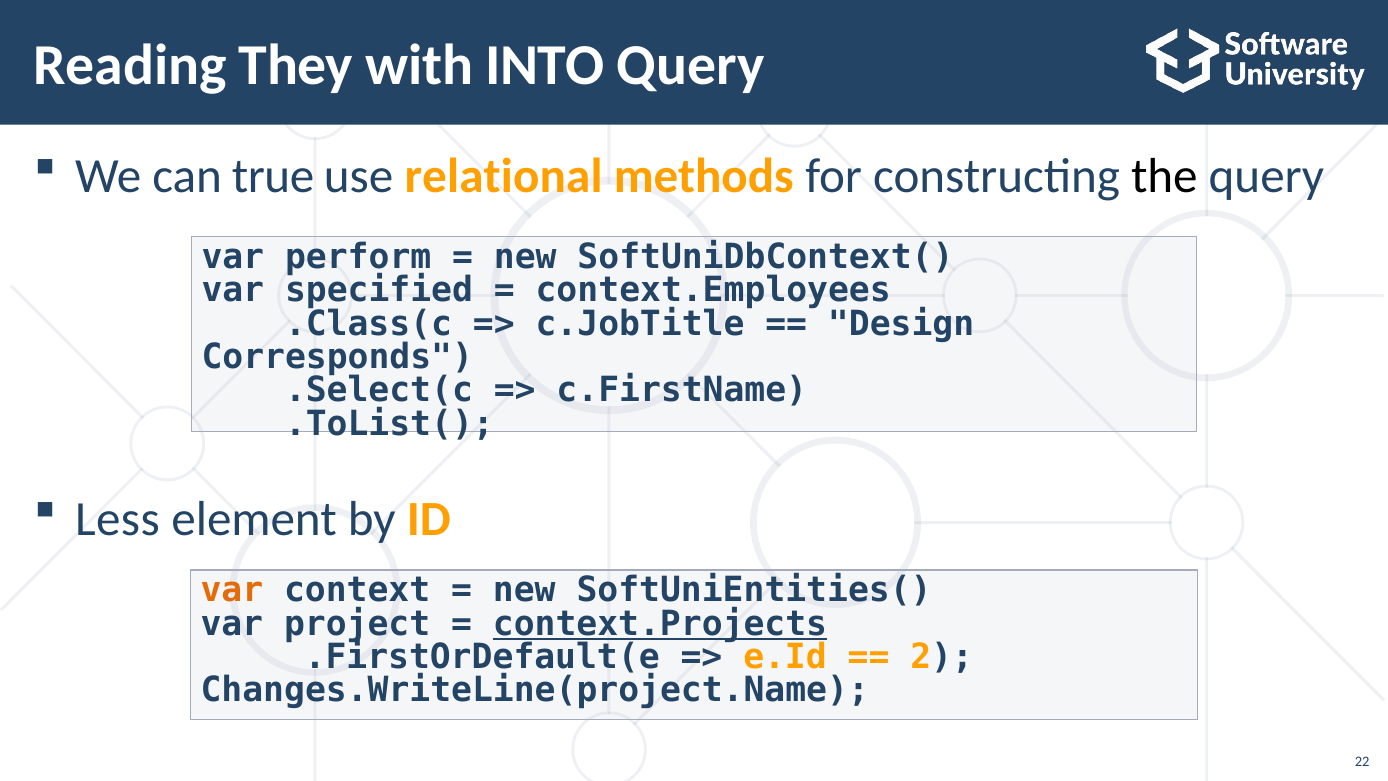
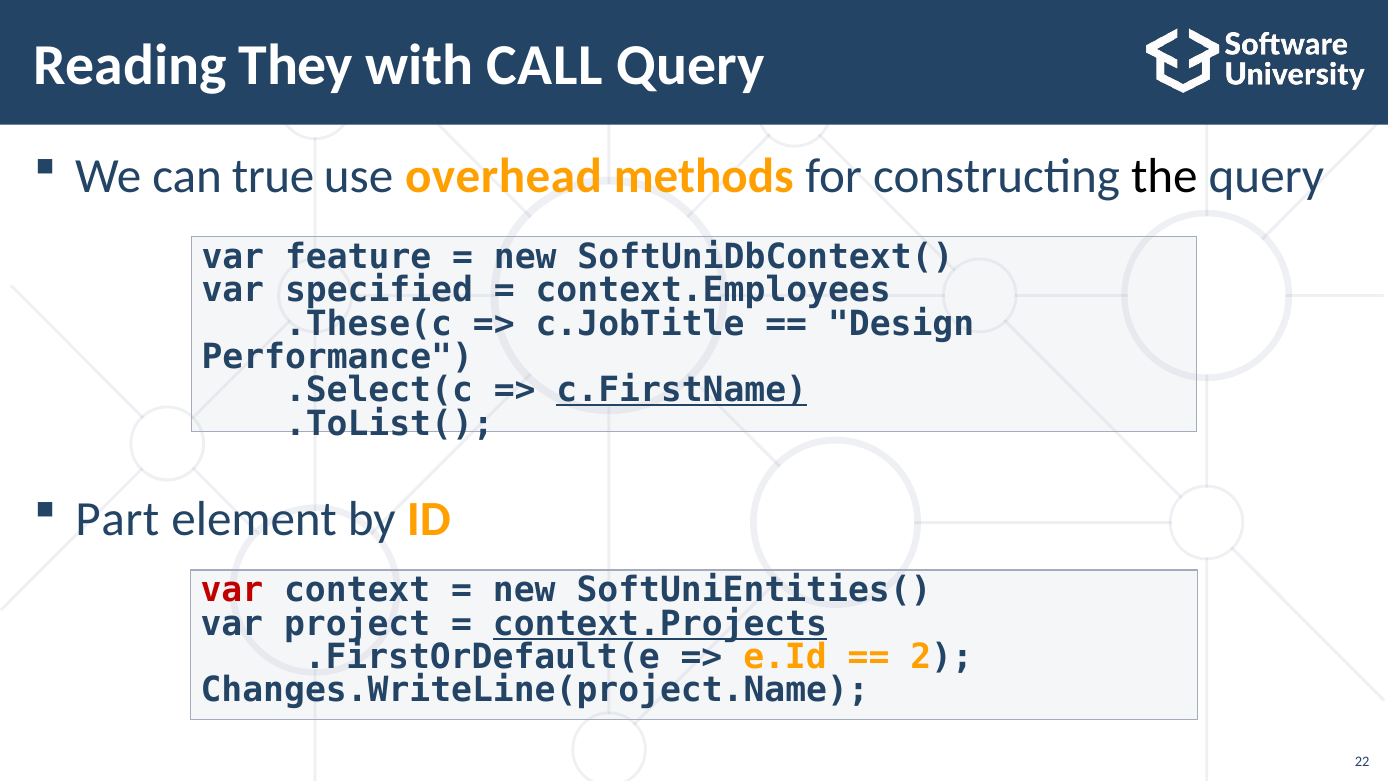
INTO: INTO -> CALL
relational: relational -> overhead
perform: perform -> feature
.Class(c: .Class(c -> .These(c
Corresponds: Corresponds -> Performance
c.FirstName underline: none -> present
Less: Less -> Part
var at (232, 590) colour: orange -> red
